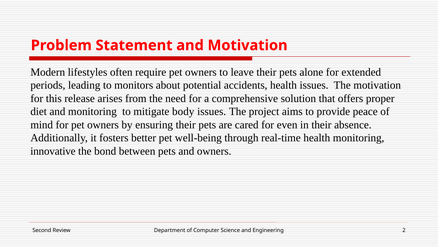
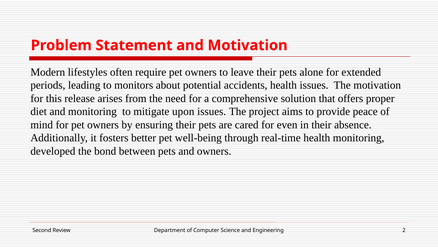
body: body -> upon
innovative: innovative -> developed
